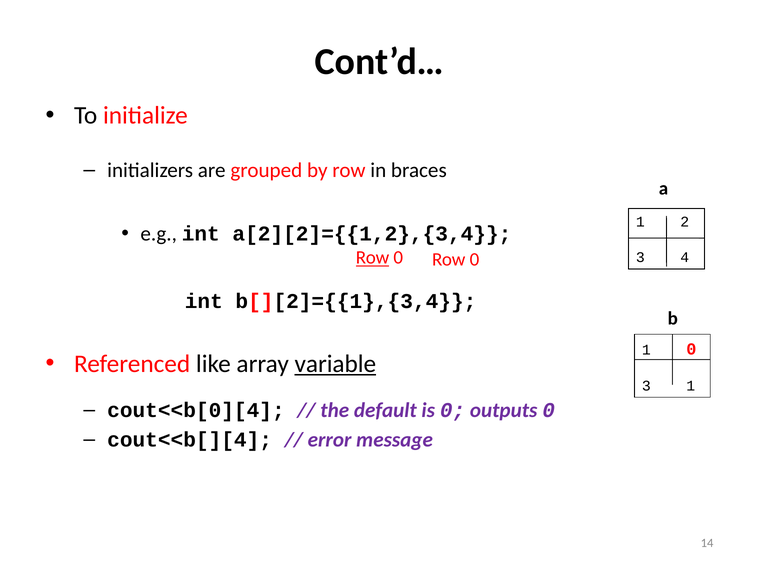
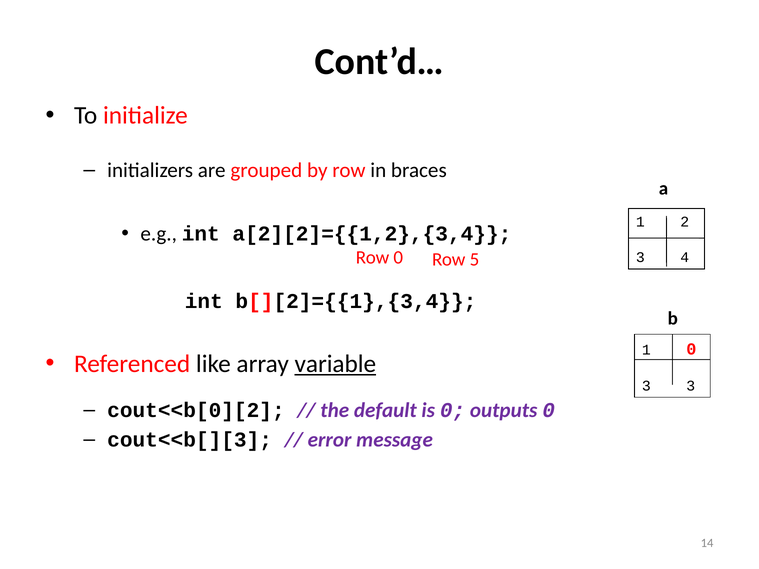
Row at (373, 258) underline: present -> none
0 Row 0: 0 -> 5
3 1: 1 -> 3
cout<<b[0][4: cout<<b[0][4 -> cout<<b[0][2
cout<<b[][4: cout<<b[][4 -> cout<<b[][3
